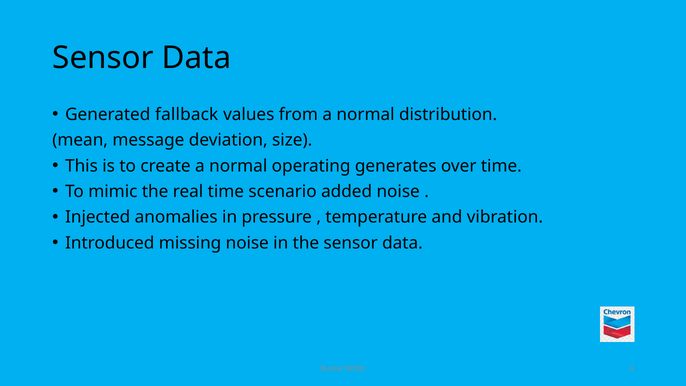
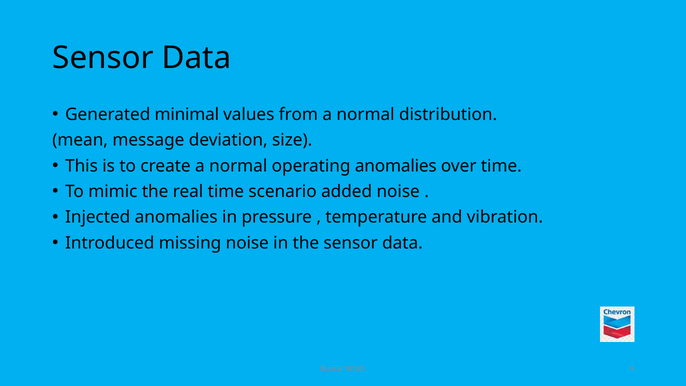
fallback: fallback -> minimal
operating generates: generates -> anomalies
